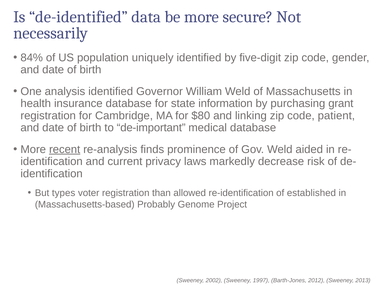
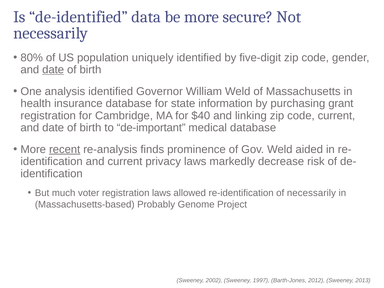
84%: 84% -> 80%
date at (53, 70) underline: none -> present
$80: $80 -> $40
code patient: patient -> current
types: types -> much
registration than: than -> laws
of established: established -> necessarily
